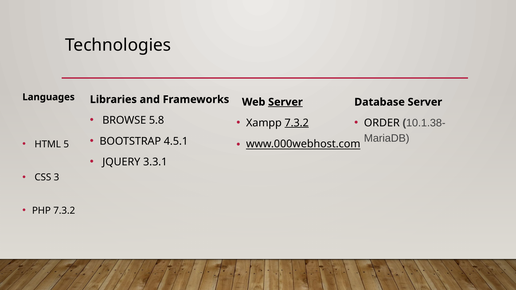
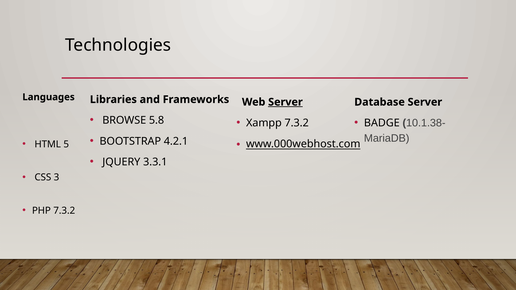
7.3.2 at (297, 123) underline: present -> none
ORDER: ORDER -> BADGE
4.5.1: 4.5.1 -> 4.2.1
